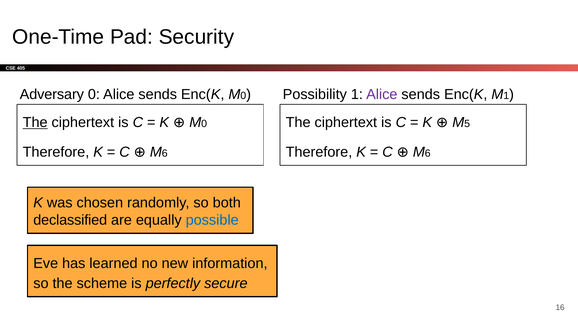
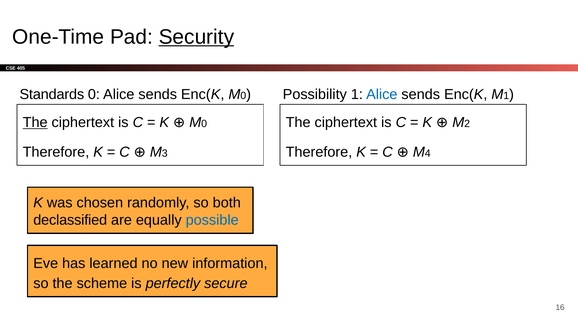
Security underline: none -> present
Adversary: Adversary -> Standards
Alice at (382, 95) colour: purple -> blue
5: 5 -> 2
6 at (165, 153): 6 -> 3
6 at (428, 153): 6 -> 4
